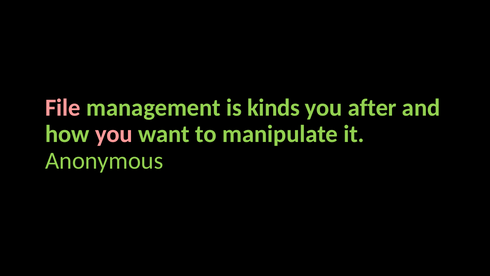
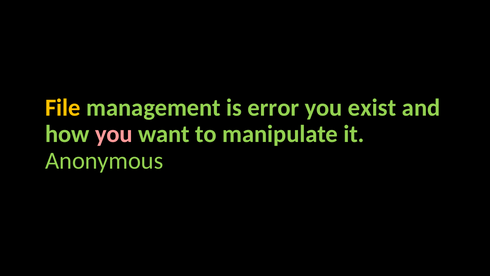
File colour: pink -> yellow
kinds: kinds -> error
after: after -> exist
